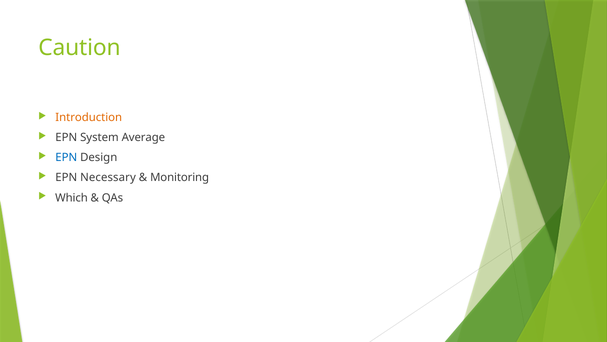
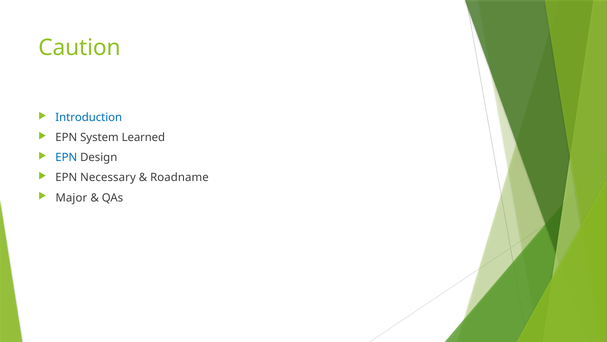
Introduction colour: orange -> blue
Average: Average -> Learned
Monitoring: Monitoring -> Roadname
Which: Which -> Major
